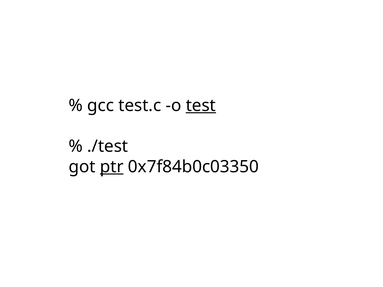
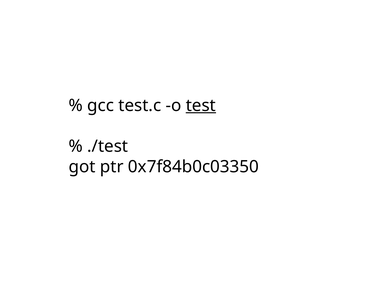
ptr underline: present -> none
